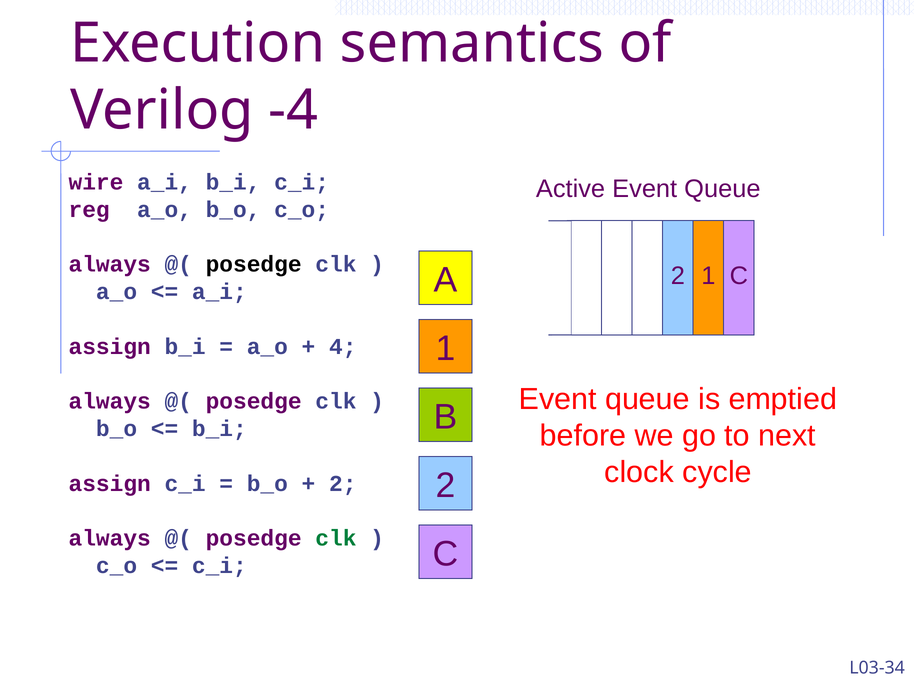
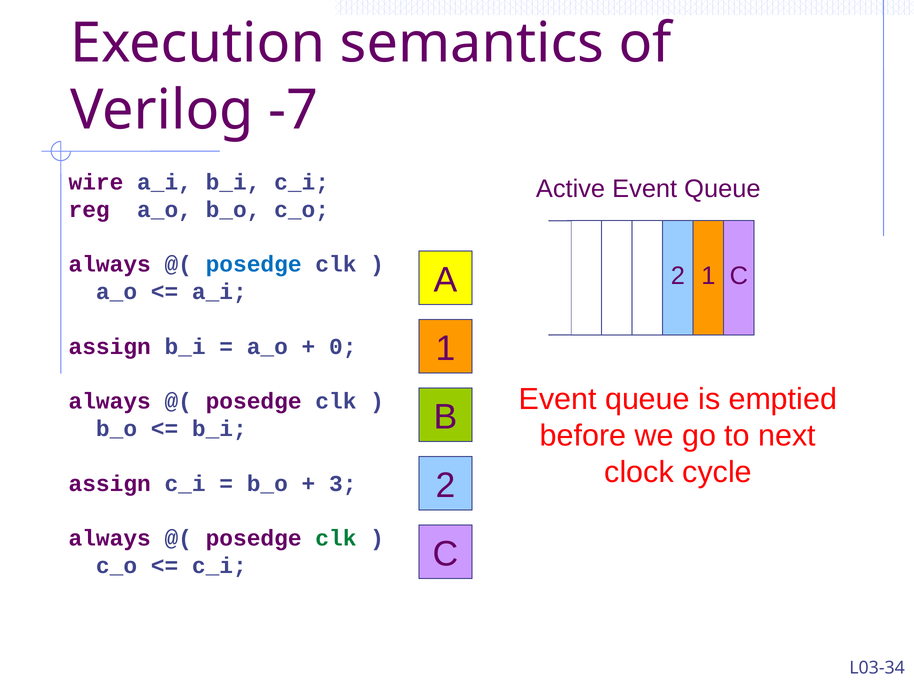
-4: -4 -> -7
posedge at (254, 265) colour: black -> blue
4: 4 -> 0
2 at (343, 484): 2 -> 3
